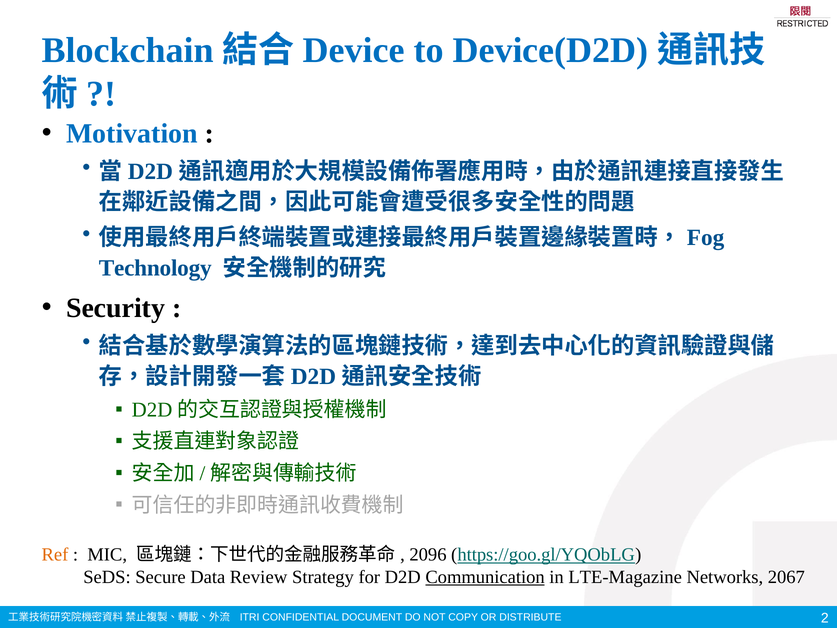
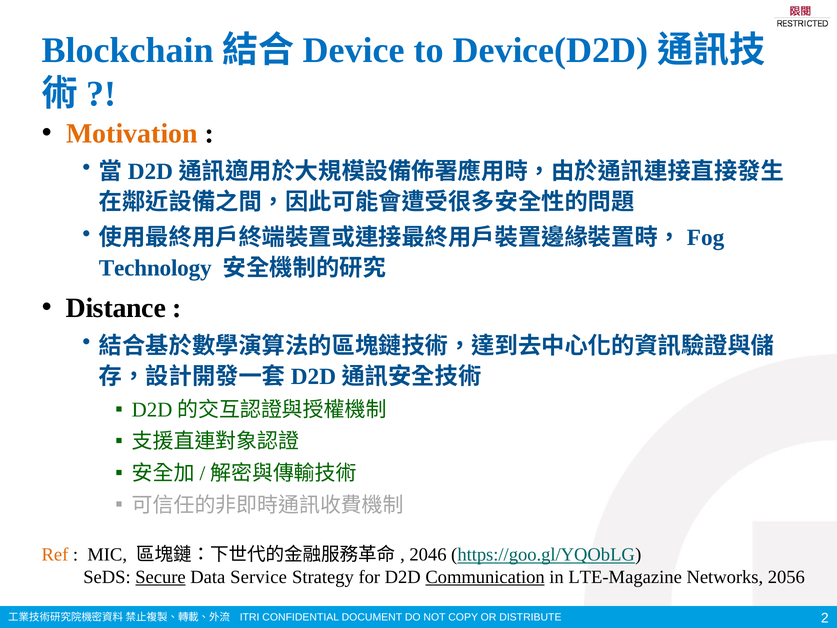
Motivation colour: blue -> orange
Security: Security -> Distance
2096: 2096 -> 2046
Secure underline: none -> present
Review: Review -> Service
2067: 2067 -> 2056
